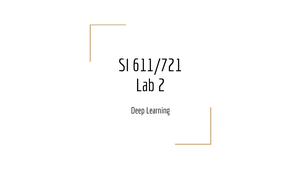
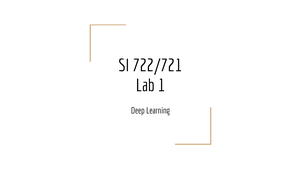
611/721: 611/721 -> 722/721
2: 2 -> 1
